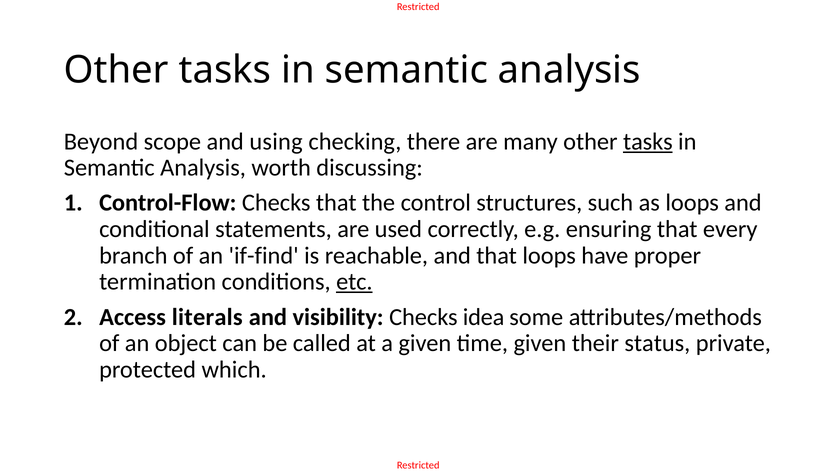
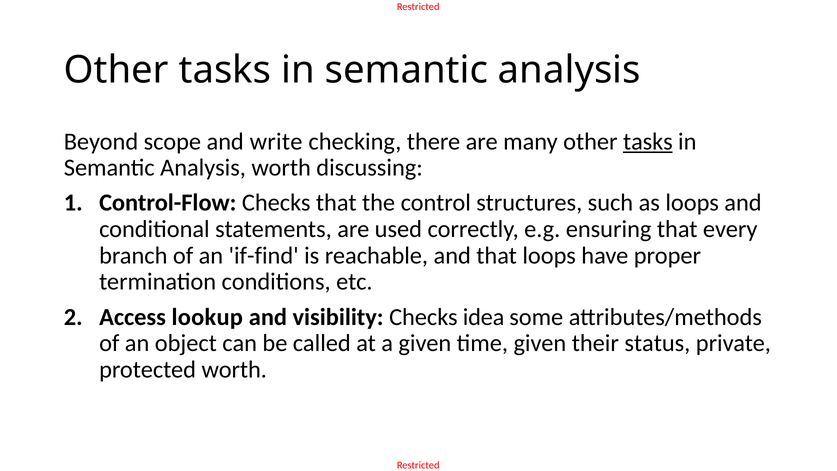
using: using -> write
etc underline: present -> none
literals: literals -> lookup
protected which: which -> worth
